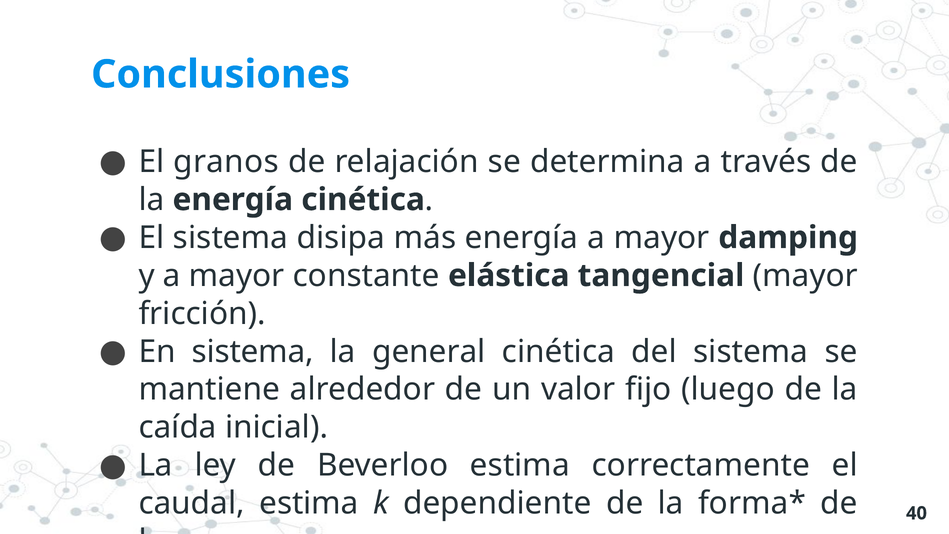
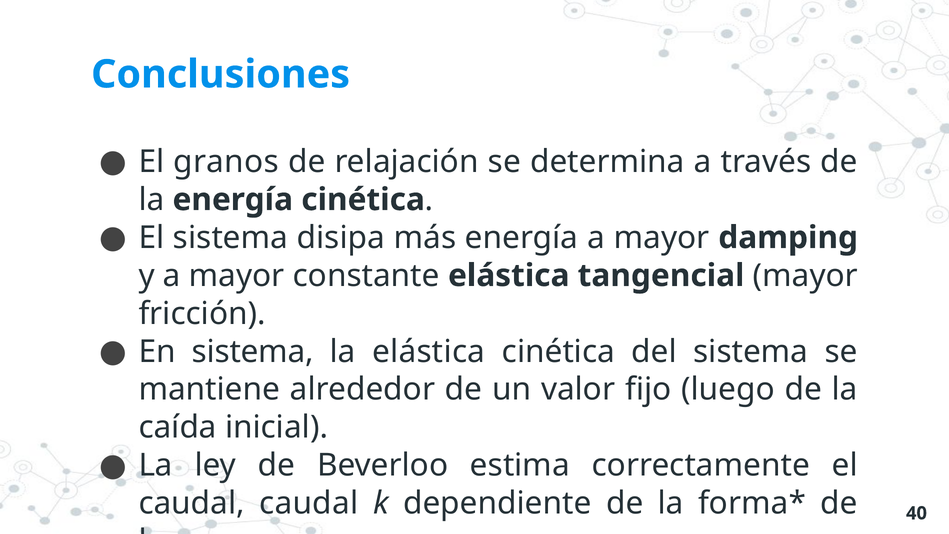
la general: general -> elástica
caudal estima: estima -> caudal
